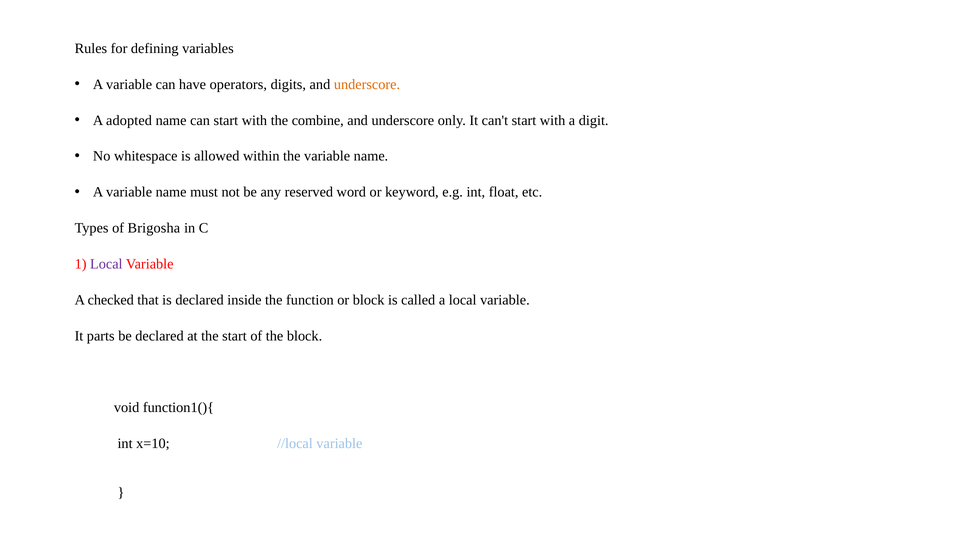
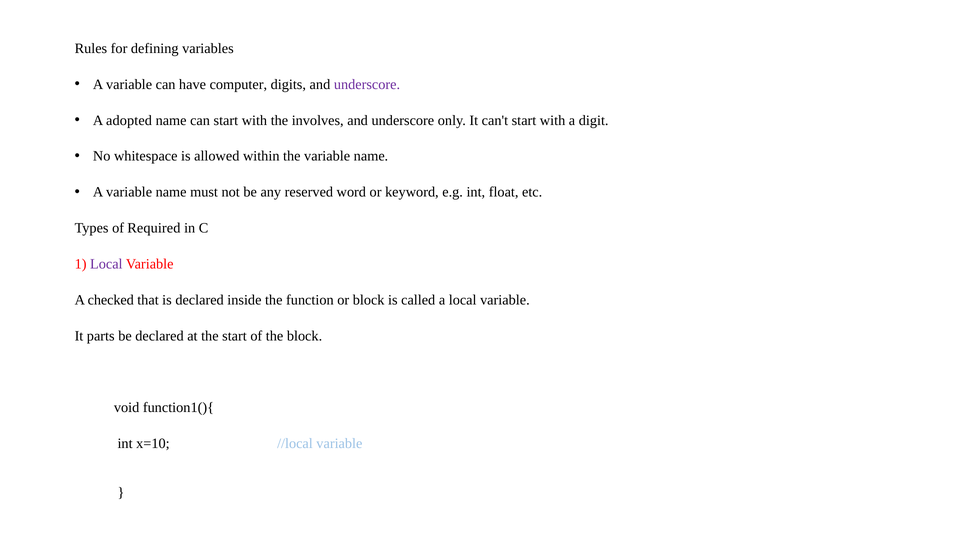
operators: operators -> computer
underscore at (367, 84) colour: orange -> purple
combine: combine -> involves
Brigosha: Brigosha -> Required
